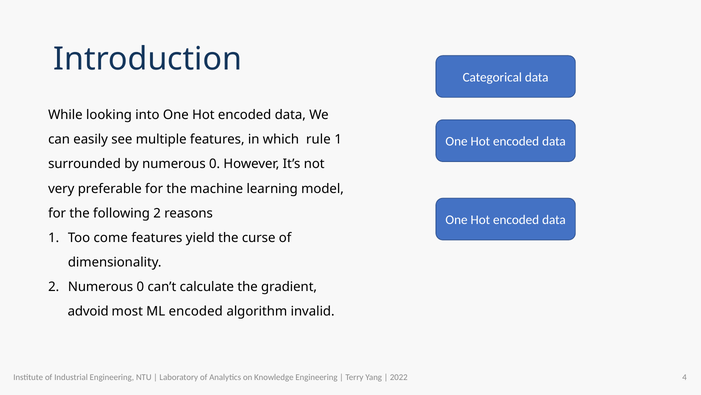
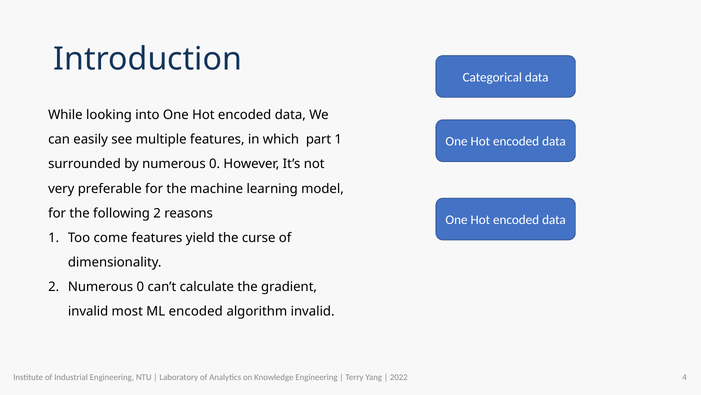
rule: rule -> part
advoid at (88, 311): advoid -> invalid
